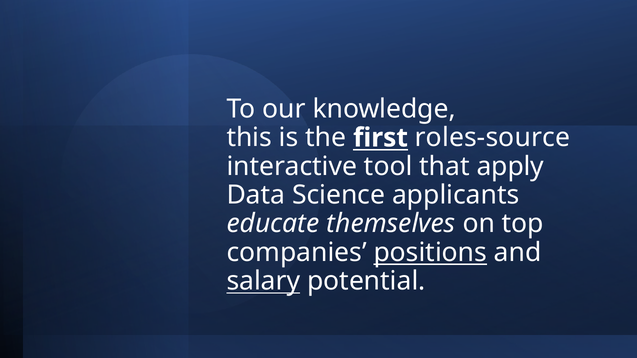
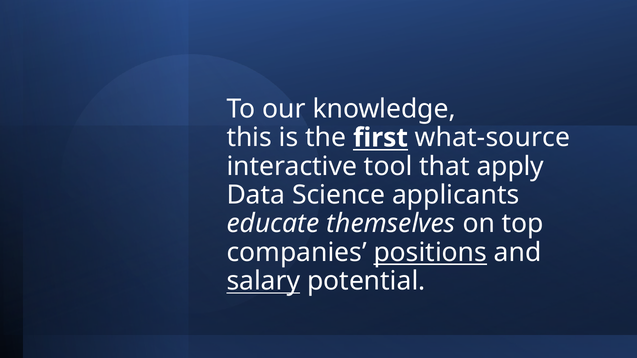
roles-source: roles-source -> what-source
